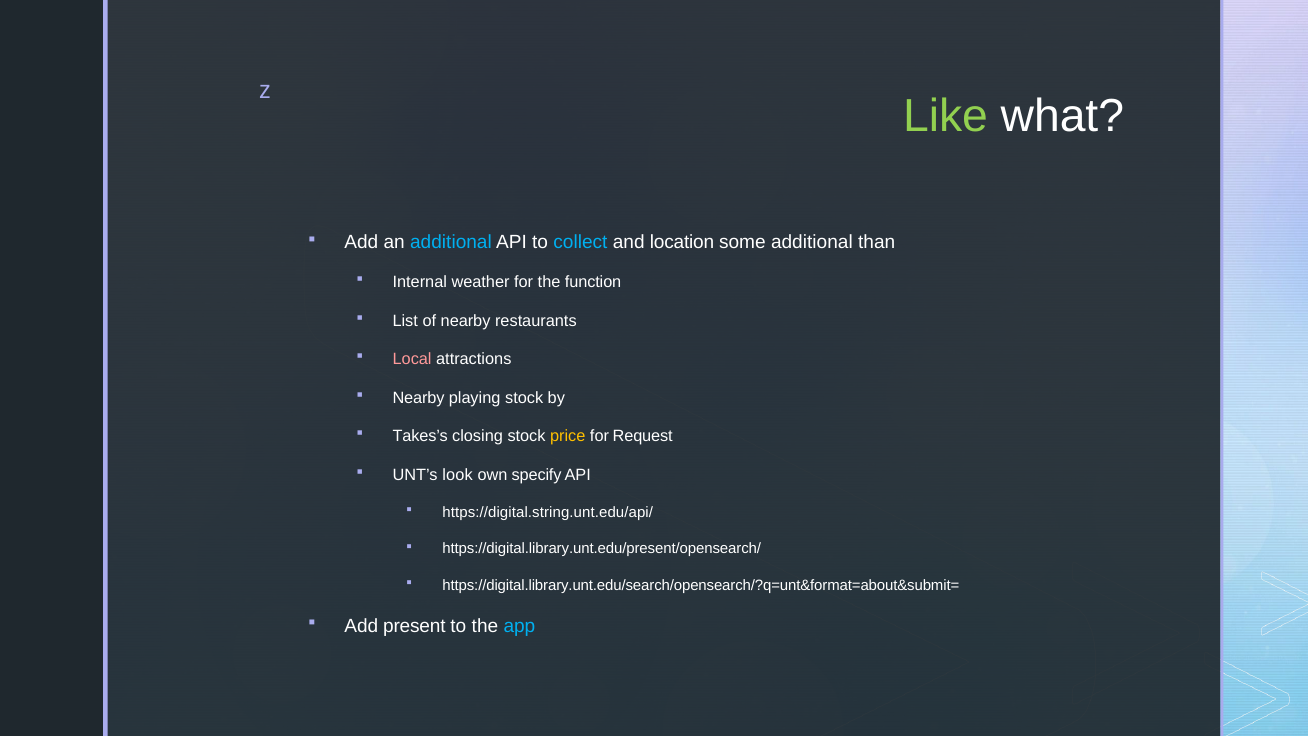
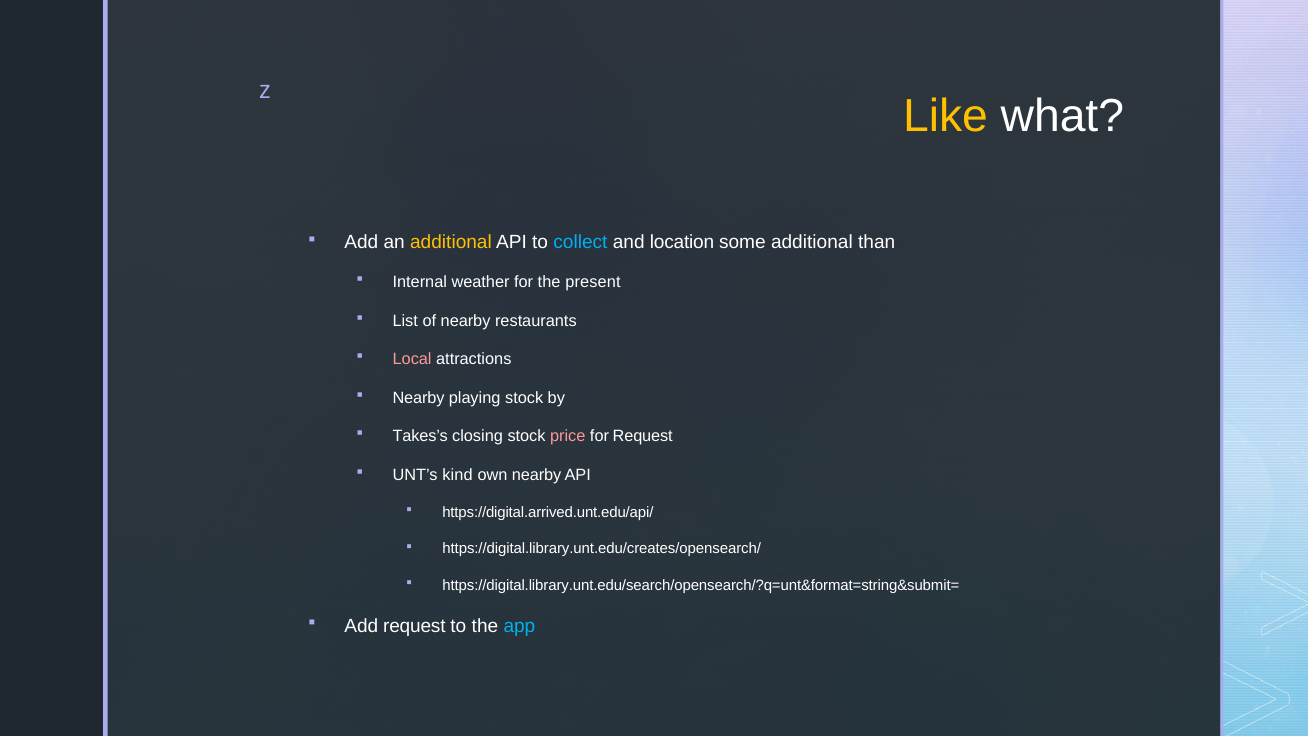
Like colour: light green -> yellow
additional at (451, 242) colour: light blue -> yellow
function: function -> present
price colour: yellow -> pink
look: look -> kind
own specify: specify -> nearby
https://digital.string.unt.edu/api/: https://digital.string.unt.edu/api/ -> https://digital.arrived.unt.edu/api/
https://digital.library.unt.edu/present/opensearch/: https://digital.library.unt.edu/present/opensearch/ -> https://digital.library.unt.edu/creates/opensearch/
https://digital.library.unt.edu/search/opensearch/?q=unt&format=about&submit=: https://digital.library.unt.edu/search/opensearch/?q=unt&format=about&submit= -> https://digital.library.unt.edu/search/opensearch/?q=unt&format=string&submit=
Add present: present -> request
